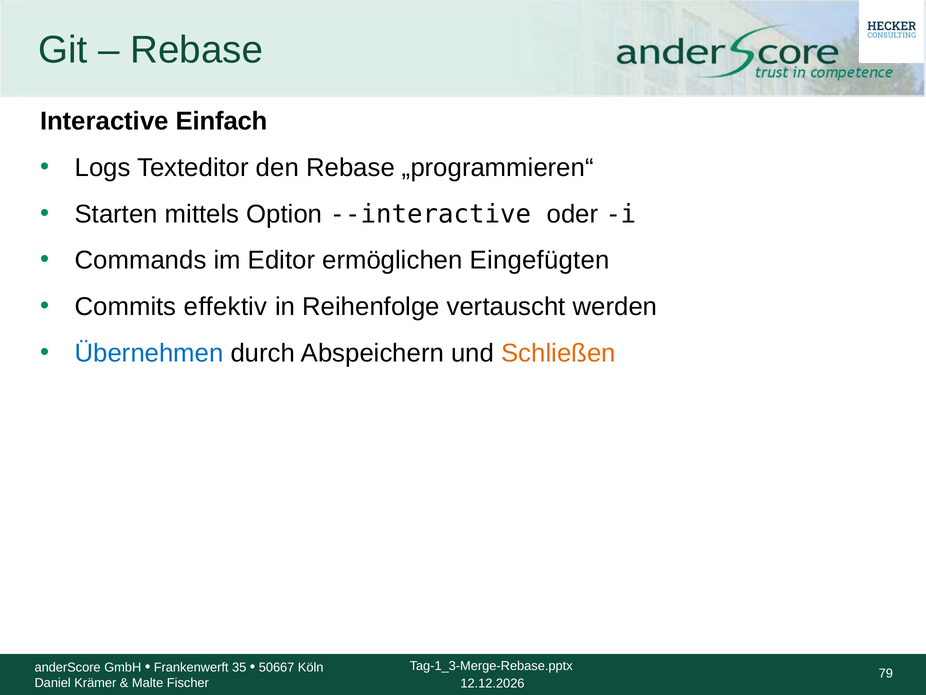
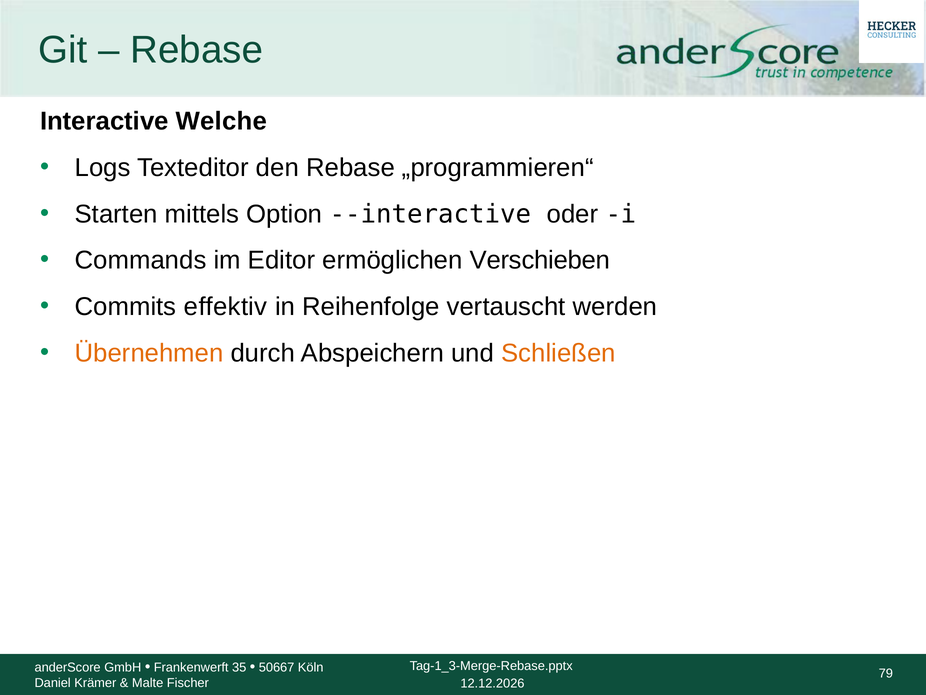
Einfach: Einfach -> Welche
Eingefügten: Eingefügten -> Verschieben
Übernehmen colour: blue -> orange
